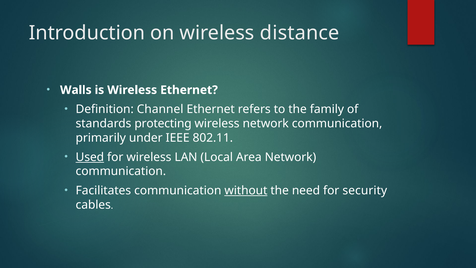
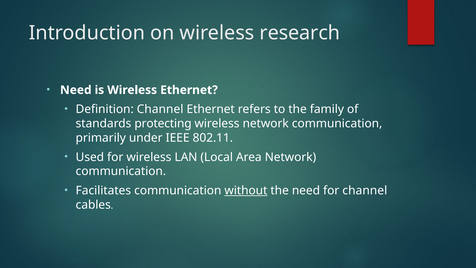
distance: distance -> research
Walls at (76, 90): Walls -> Need
Used underline: present -> none
for security: security -> channel
